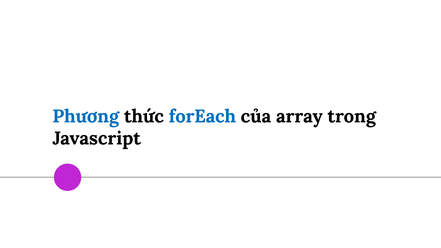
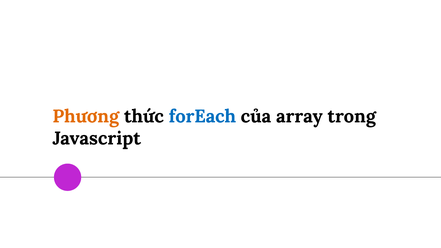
Phương colour: blue -> orange
